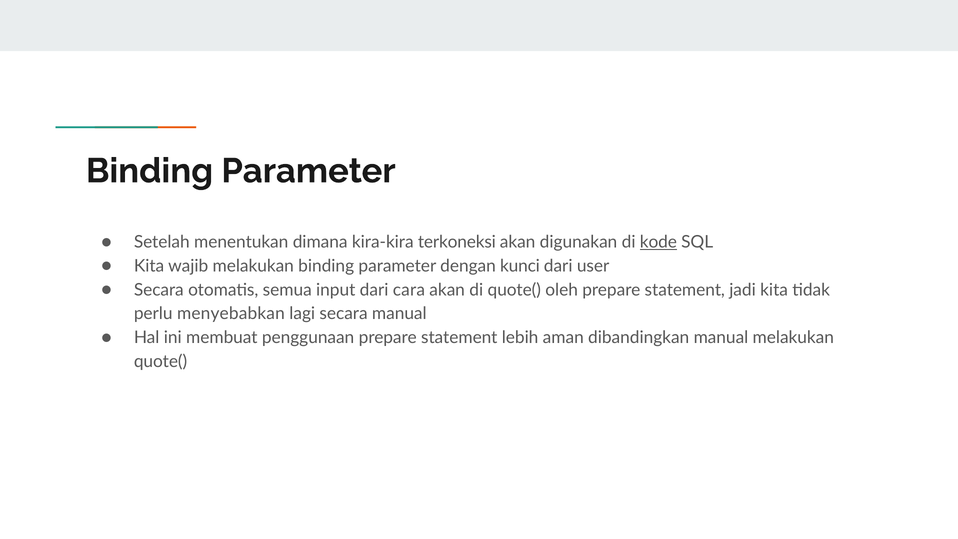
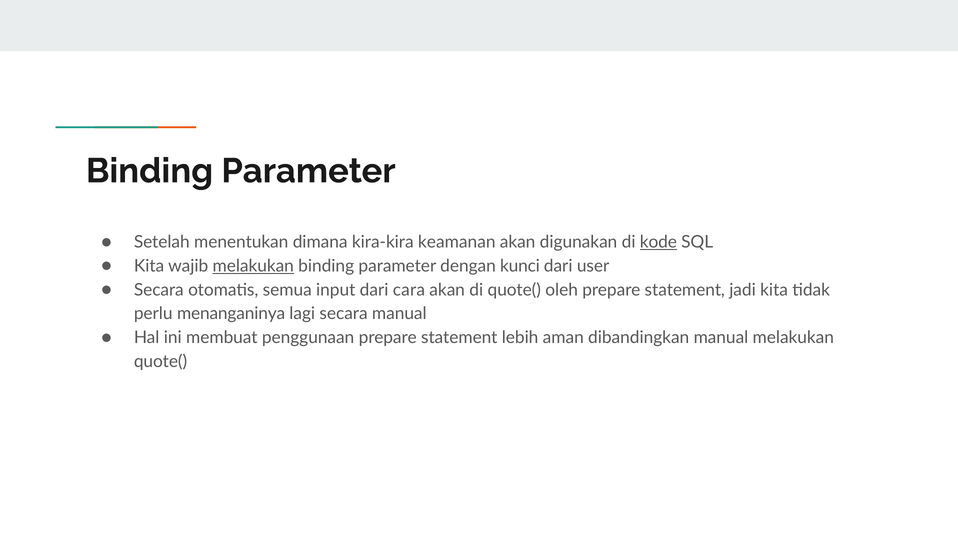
terkoneksi: terkoneksi -> keamanan
melakukan at (253, 266) underline: none -> present
menyebabkan: menyebabkan -> menanganinya
